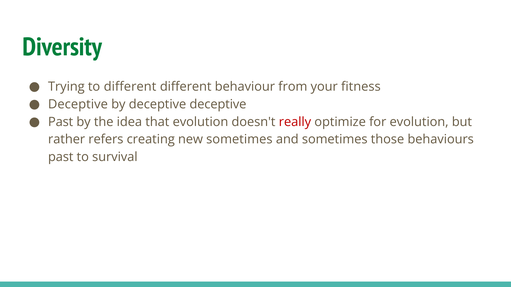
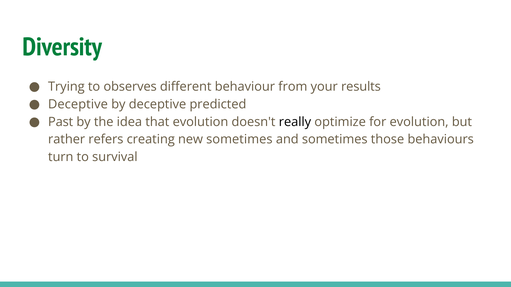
to different: different -> observes
fitness: fitness -> results
deceptive deceptive: deceptive -> predicted
really colour: red -> black
past at (61, 157): past -> turn
